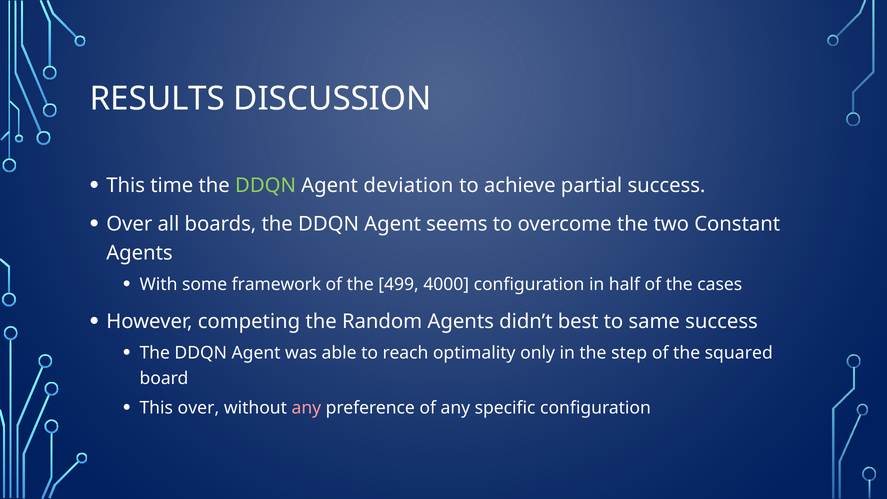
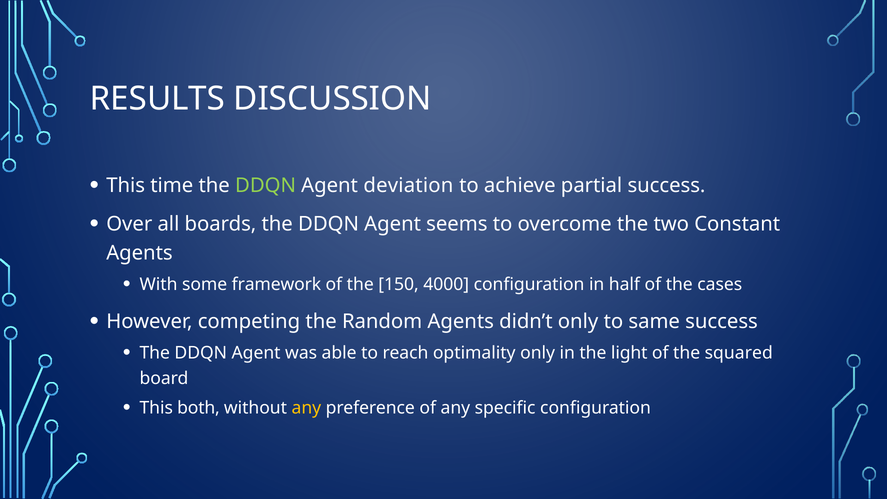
499: 499 -> 150
didn’t best: best -> only
step: step -> light
This over: over -> both
any at (306, 408) colour: pink -> yellow
